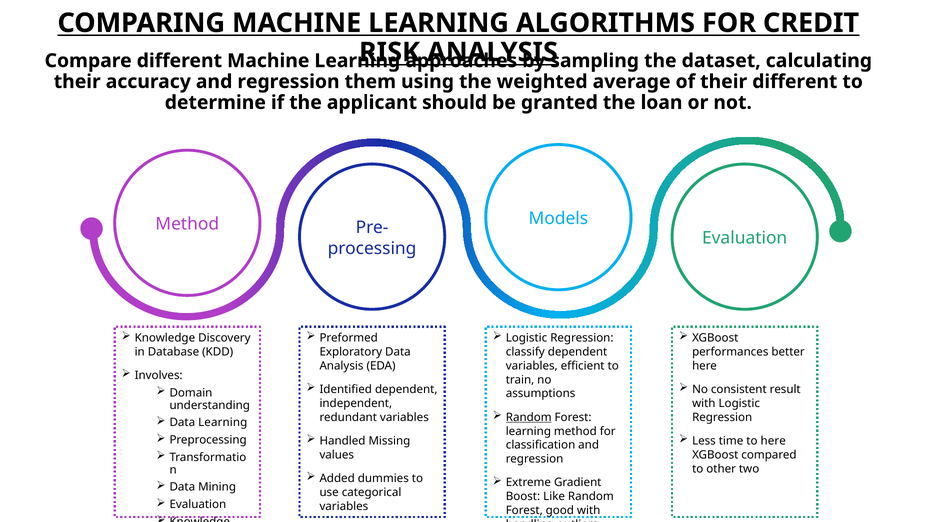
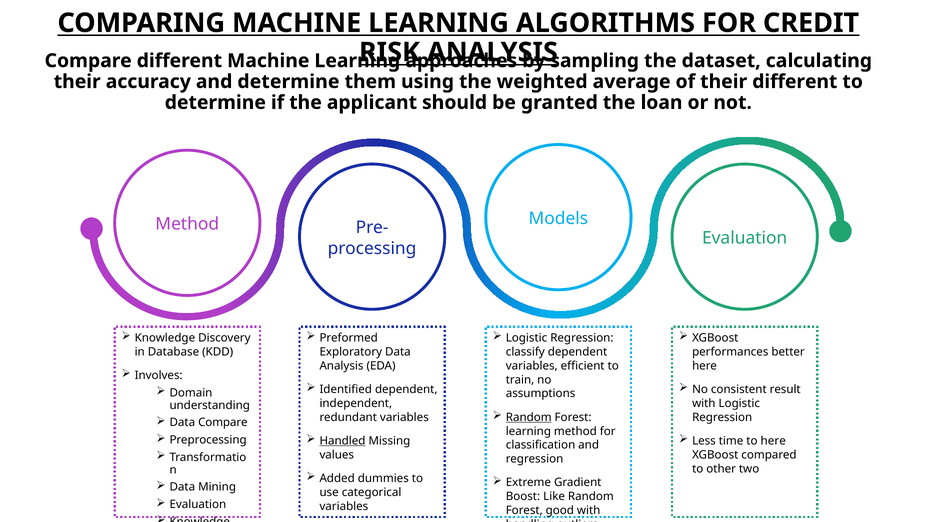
accuracy and regression: regression -> determine
Data Learning: Learning -> Compare
Handled underline: none -> present
